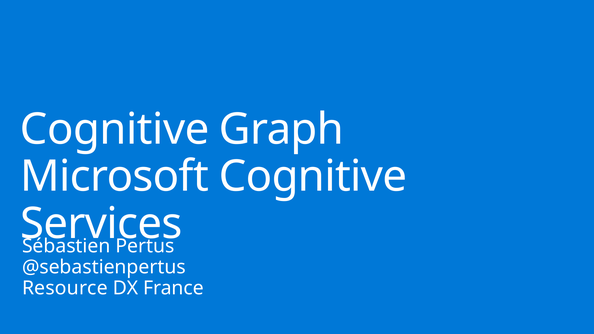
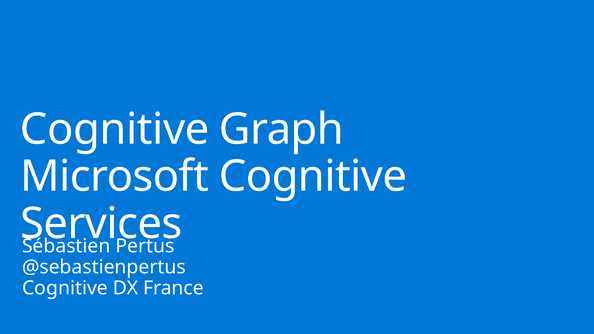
Resource at (65, 288): Resource -> Cognitive
